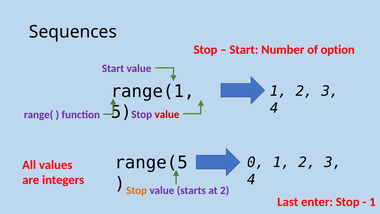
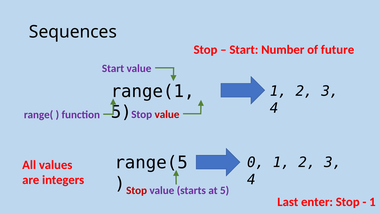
option: option -> future
Stop at (137, 190) colour: orange -> red
at 2: 2 -> 5
